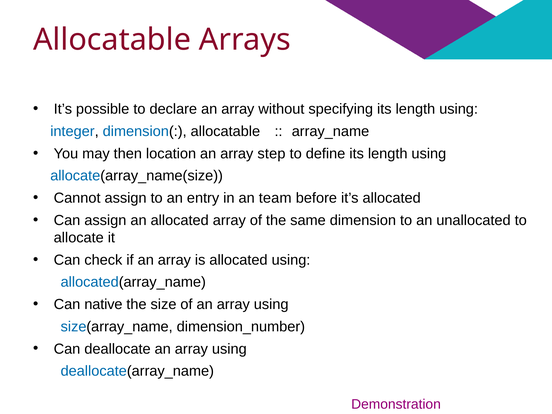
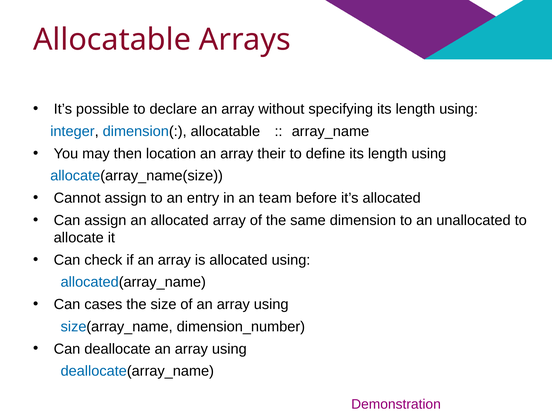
step: step -> their
native: native -> cases
